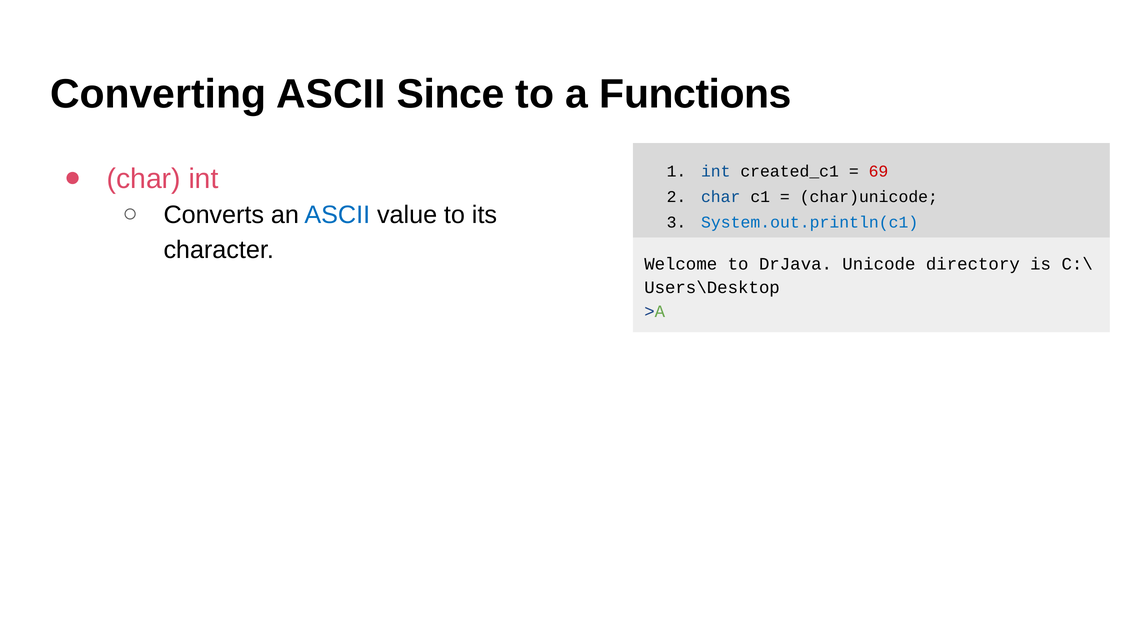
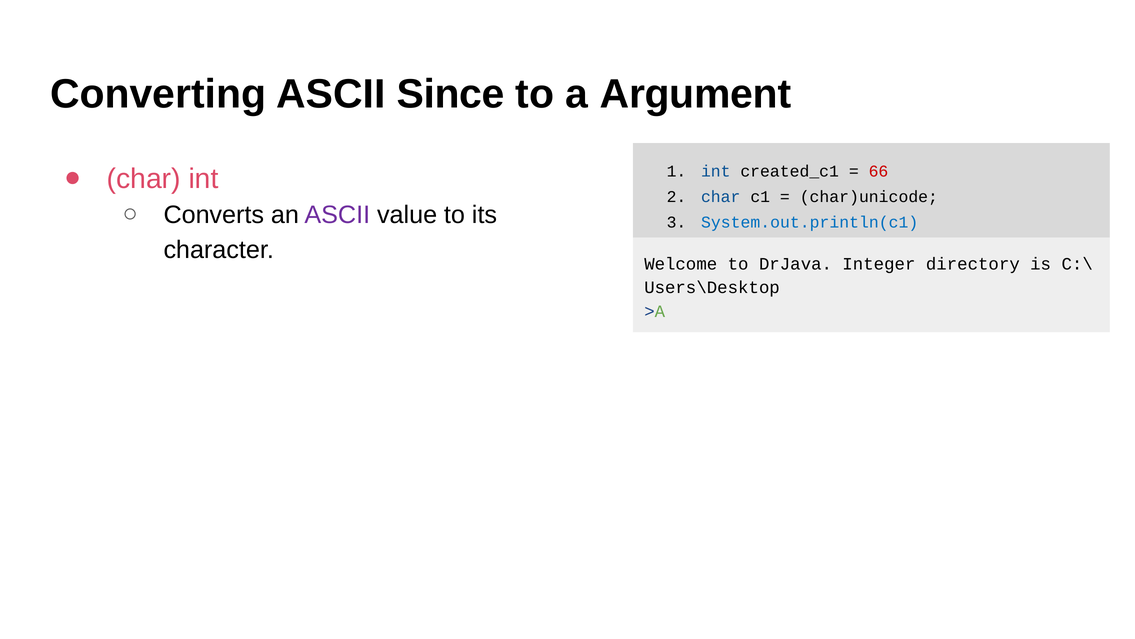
Functions: Functions -> Argument
69: 69 -> 66
ASCII at (337, 215) colour: blue -> purple
Unicode: Unicode -> Integer
